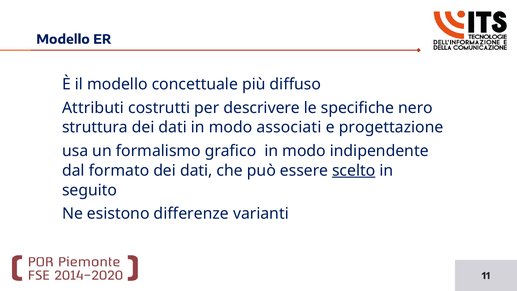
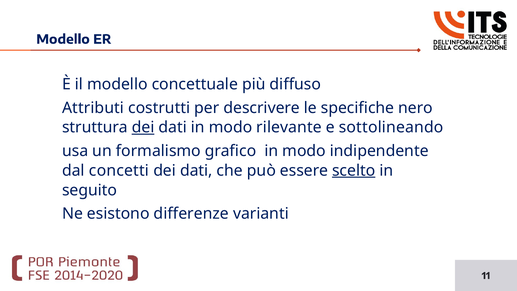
dei at (143, 127) underline: none -> present
associati: associati -> rilevante
progettazione: progettazione -> sottolineando
formato: formato -> concetti
